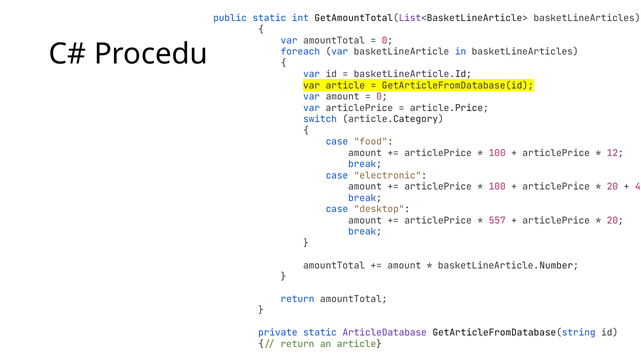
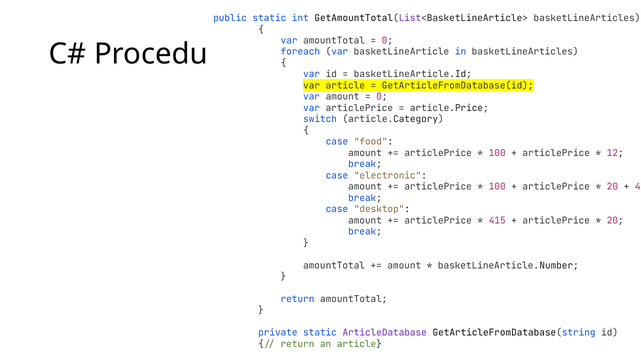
557: 557 -> 415
